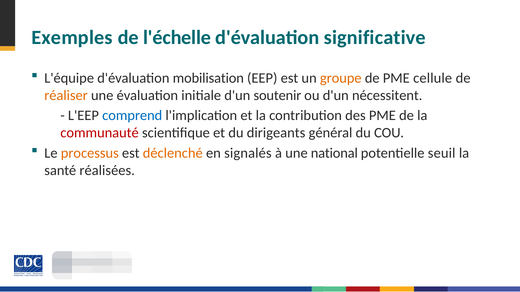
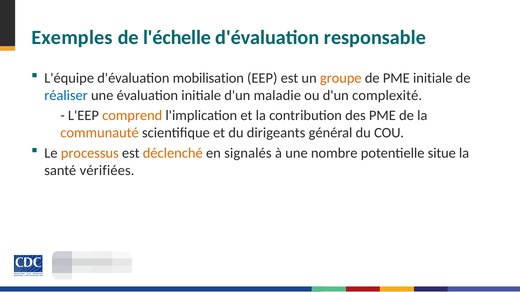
significative: significative -> responsable
PME cellule: cellule -> initiale
réaliser colour: orange -> blue
soutenir: soutenir -> maladie
nécessitent: nécessitent -> complexité
comprend colour: blue -> orange
communauté colour: red -> orange
national: national -> nombre
seuil: seuil -> situe
réalisées: réalisées -> vérifiées
